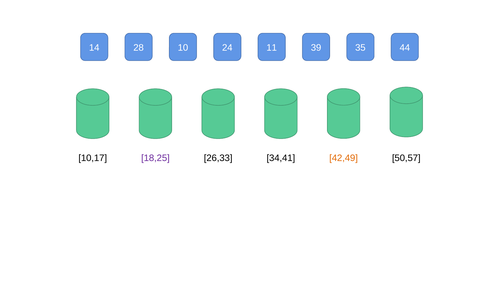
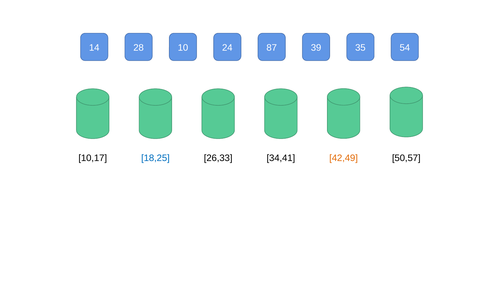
11: 11 -> 87
44: 44 -> 54
18,25 colour: purple -> blue
